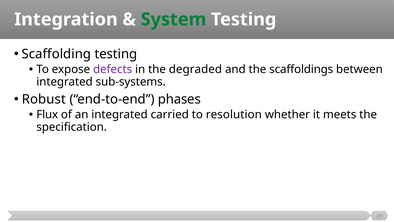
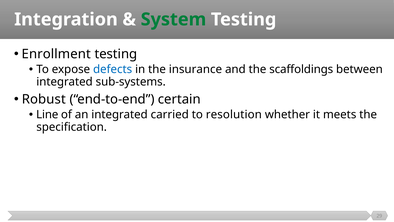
Scaffolding: Scaffolding -> Enrollment
defects colour: purple -> blue
degraded: degraded -> insurance
phases: phases -> certain
Flux: Flux -> Line
